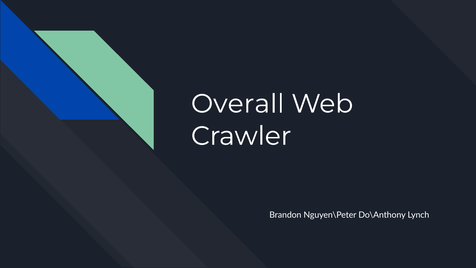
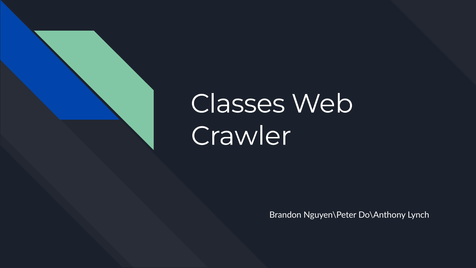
Overall: Overall -> Classes
